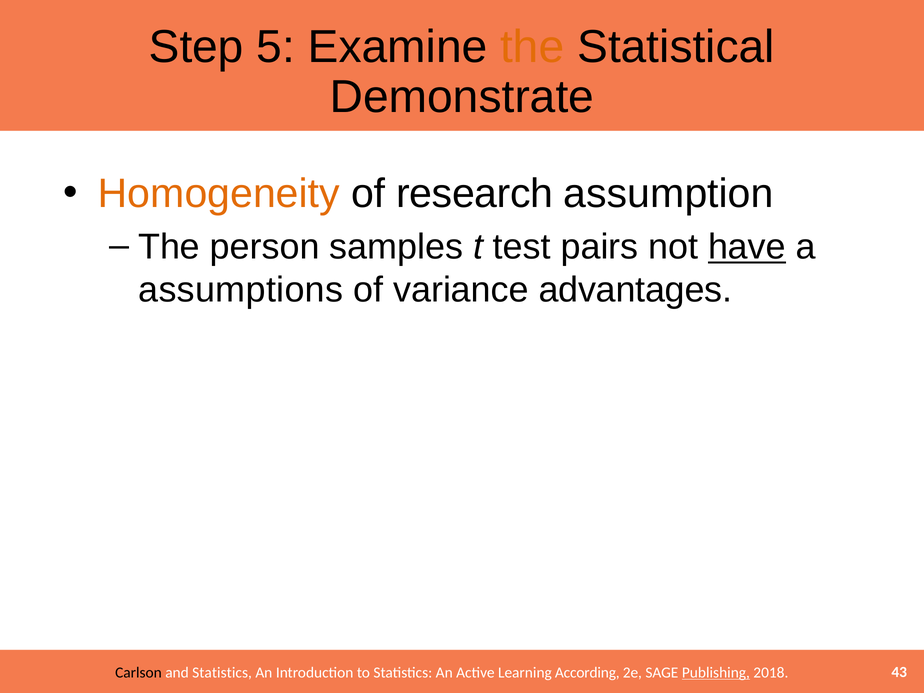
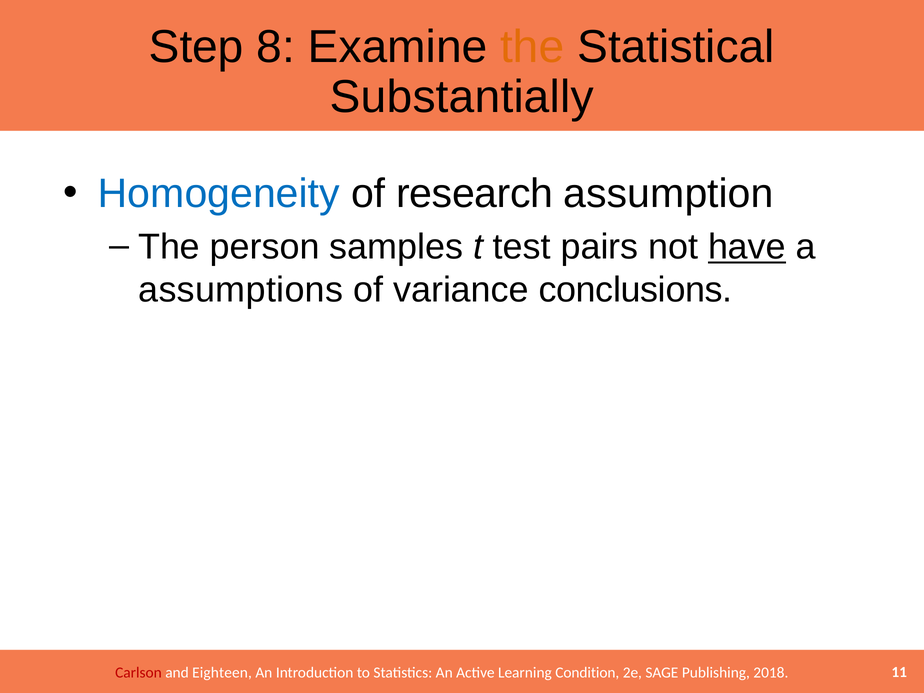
5: 5 -> 8
Demonstrate: Demonstrate -> Substantially
Homogeneity colour: orange -> blue
advantages: advantages -> conclusions
Carlson colour: black -> red
and Statistics: Statistics -> Eighteen
According: According -> Condition
Publishing underline: present -> none
43: 43 -> 11
